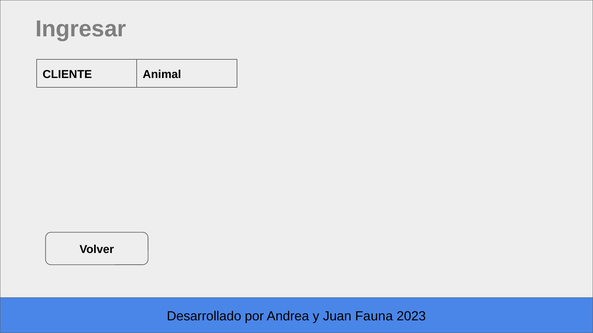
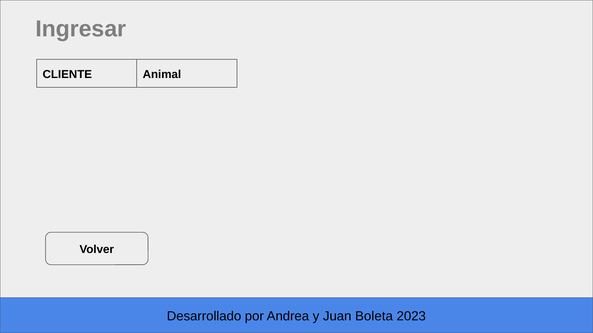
Fauna: Fauna -> Boleta
